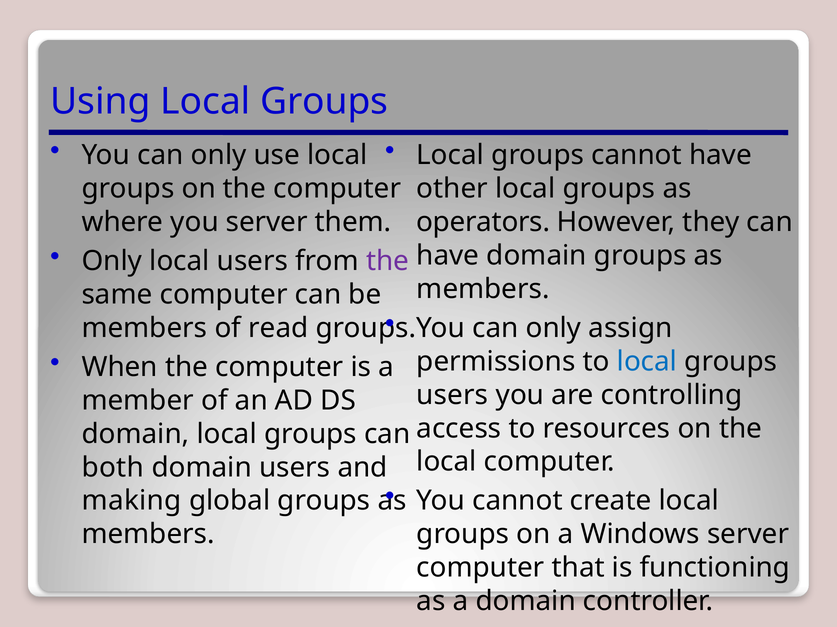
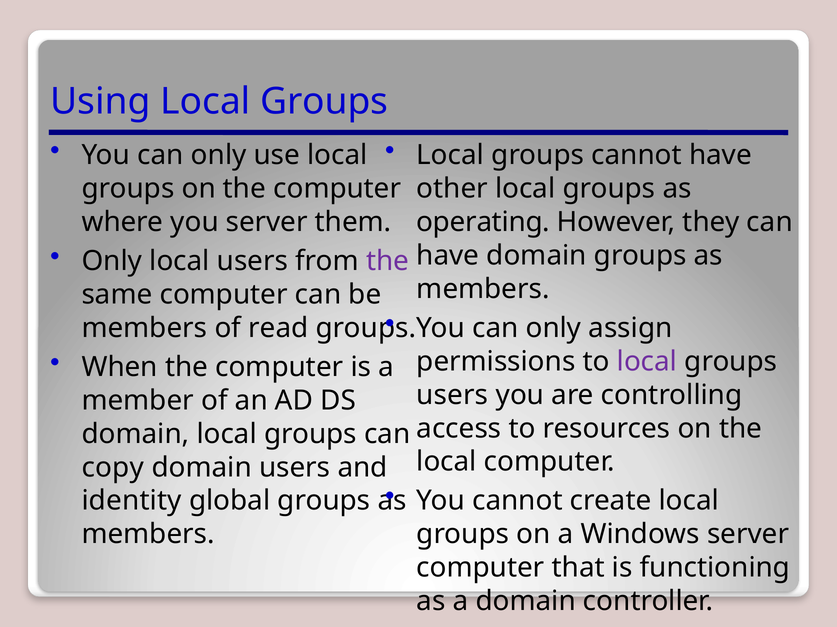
operators: operators -> operating
local at (647, 362) colour: blue -> purple
both: both -> copy
making: making -> identity
